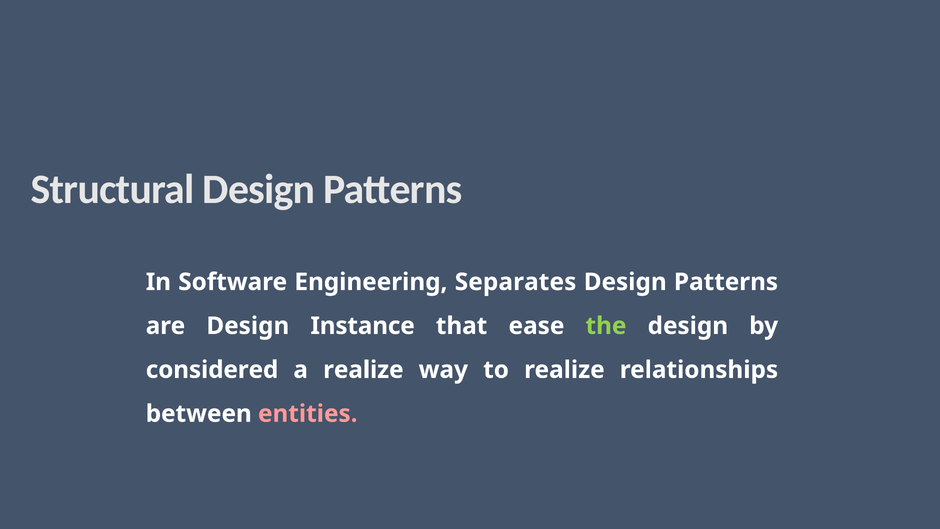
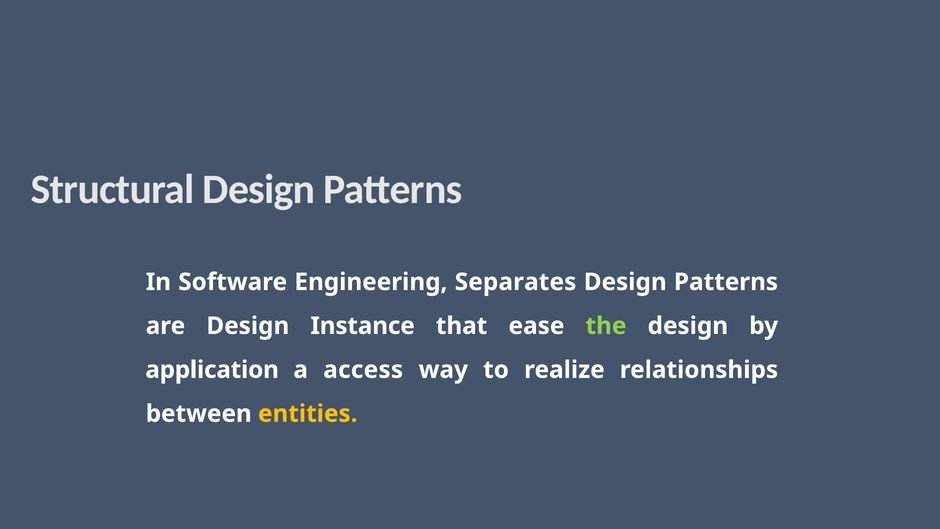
considered: considered -> application
a realize: realize -> access
entities colour: pink -> yellow
